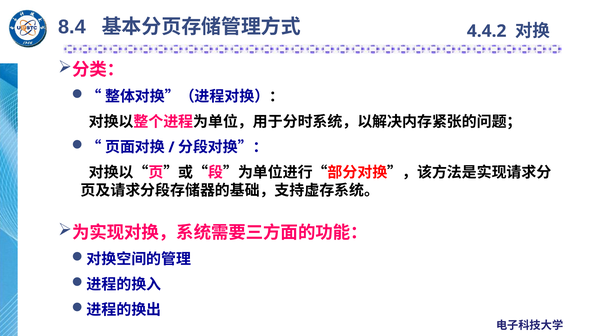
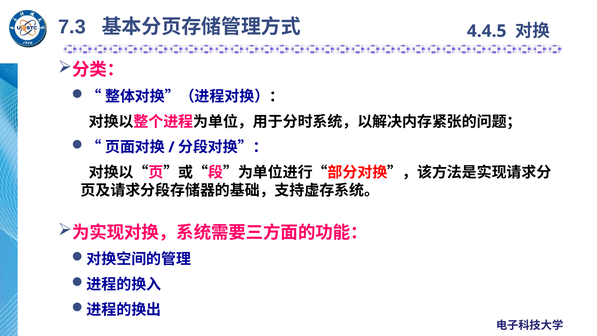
8.4: 8.4 -> 7.3
4.4.2: 4.4.2 -> 4.4.5
